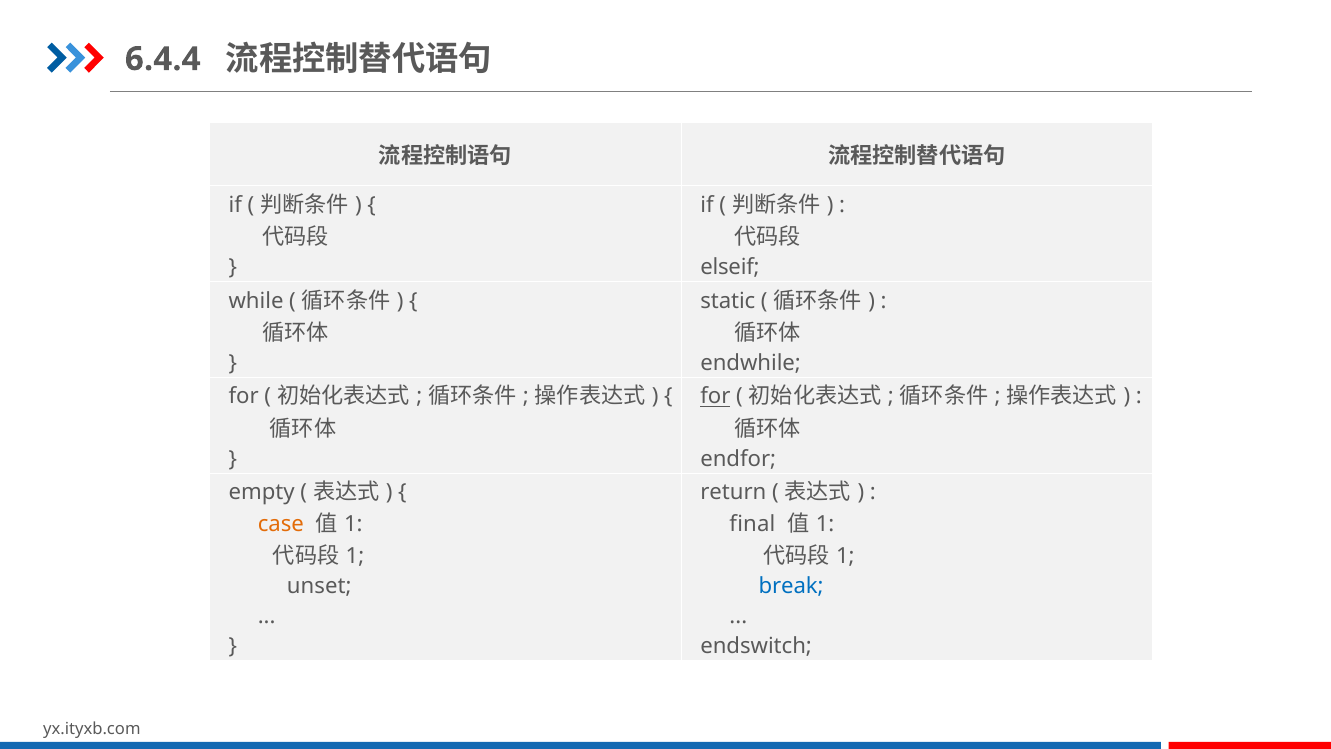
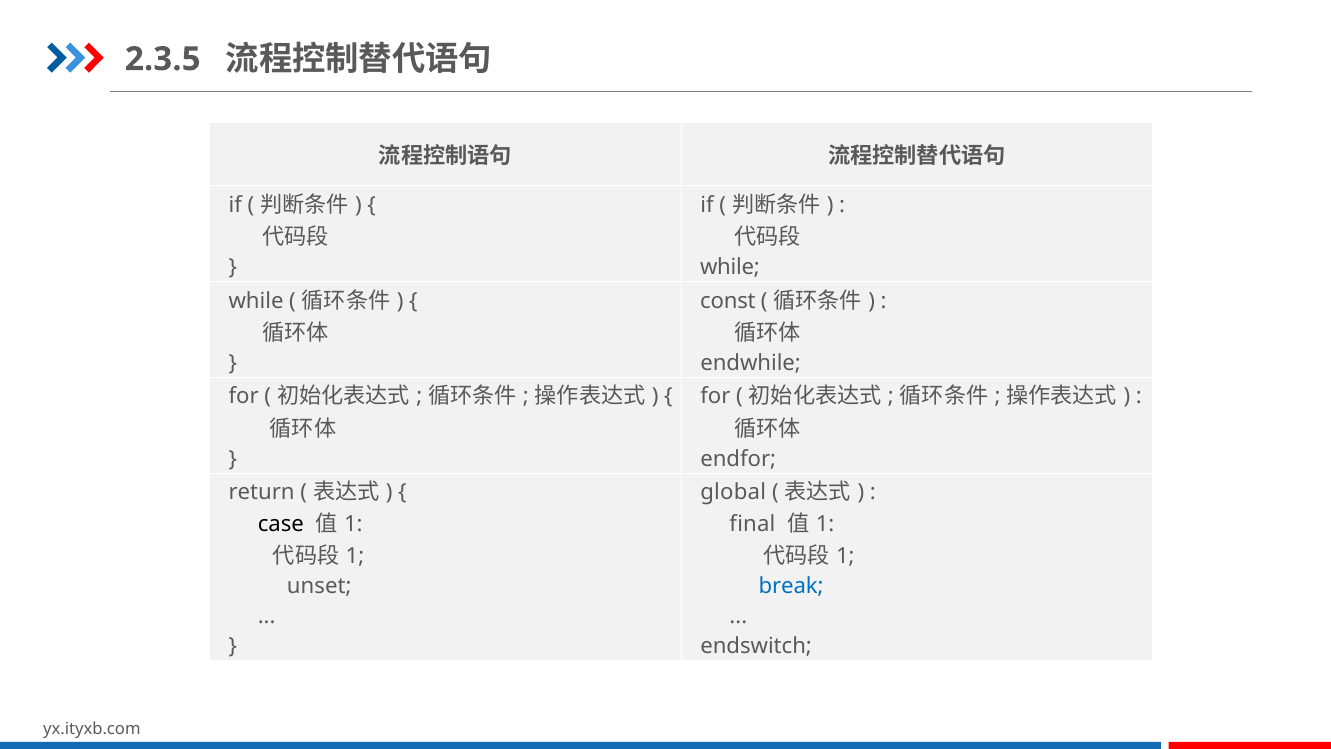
6.4.4: 6.4.4 -> 2.3.5
elseif at (730, 267): elseif -> while
static: static -> const
for at (715, 397) underline: present -> none
empty: empty -> return
return: return -> global
case colour: orange -> black
